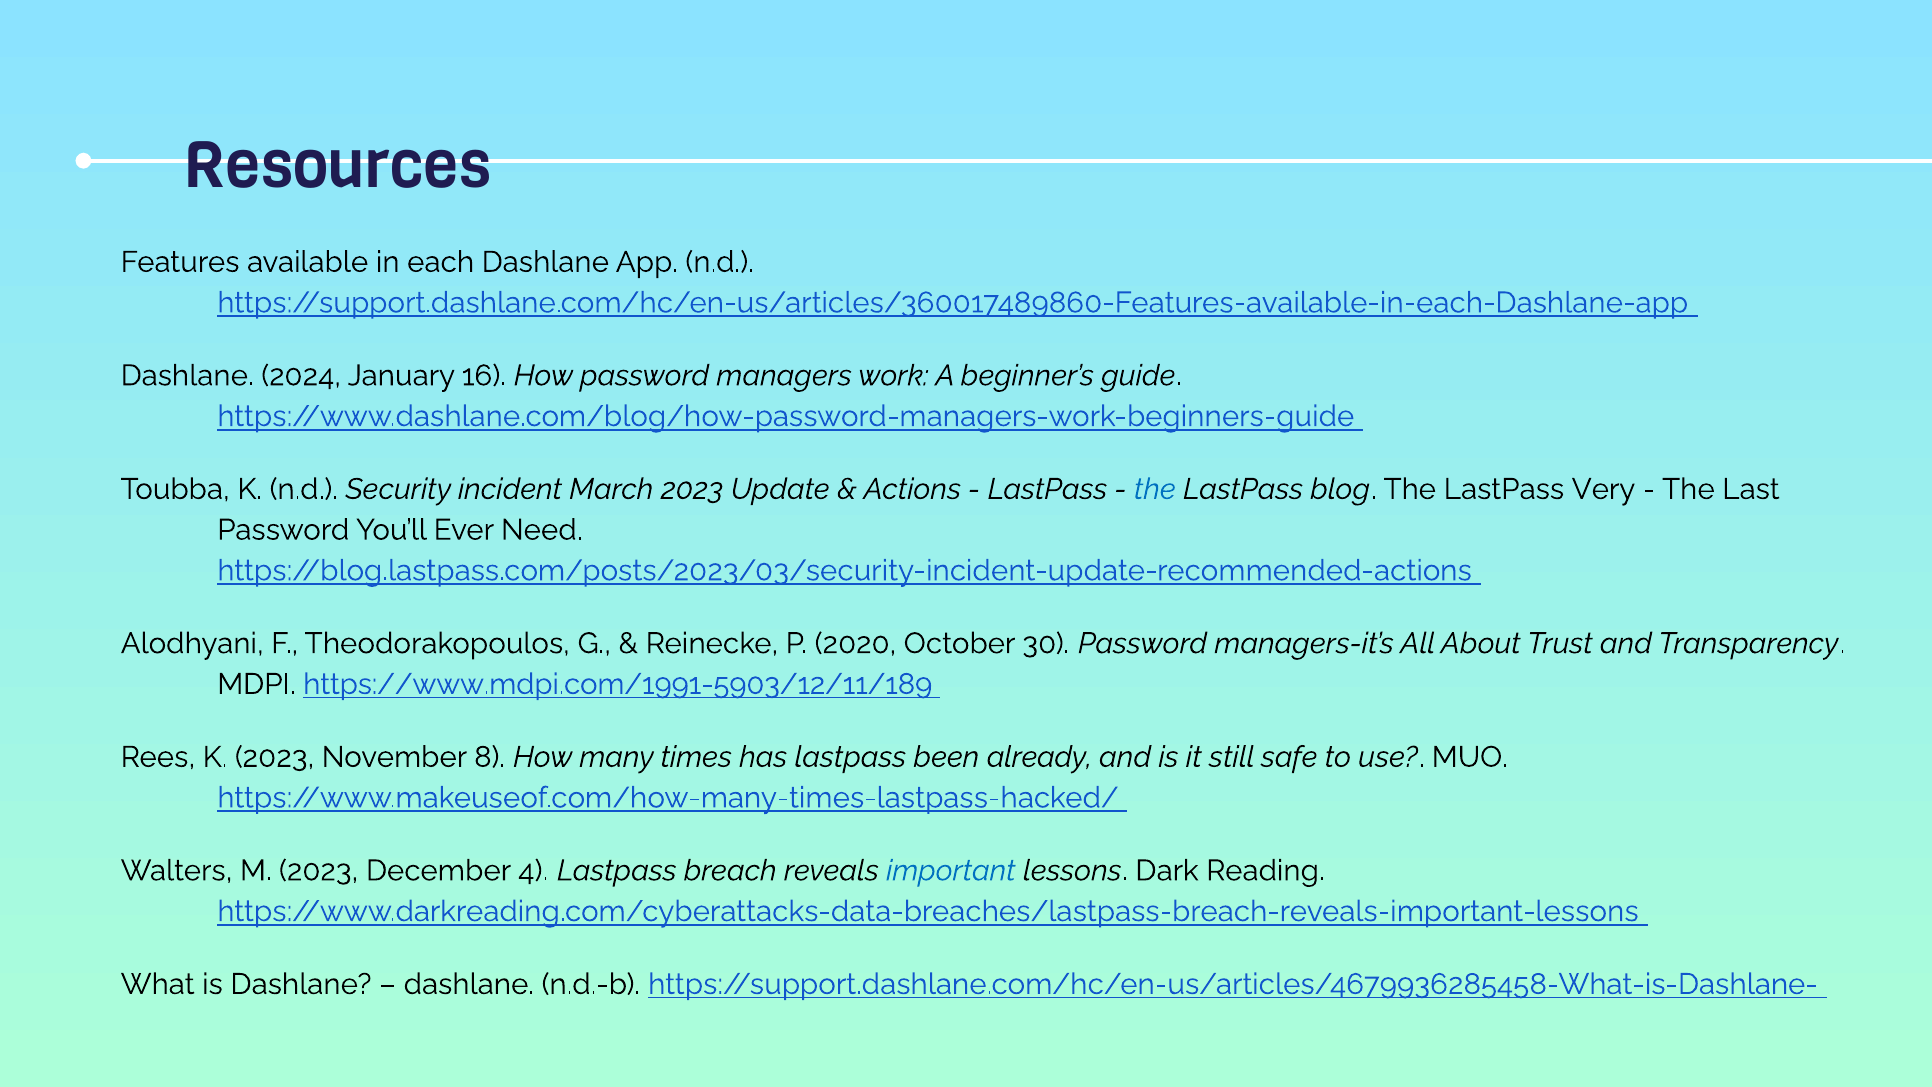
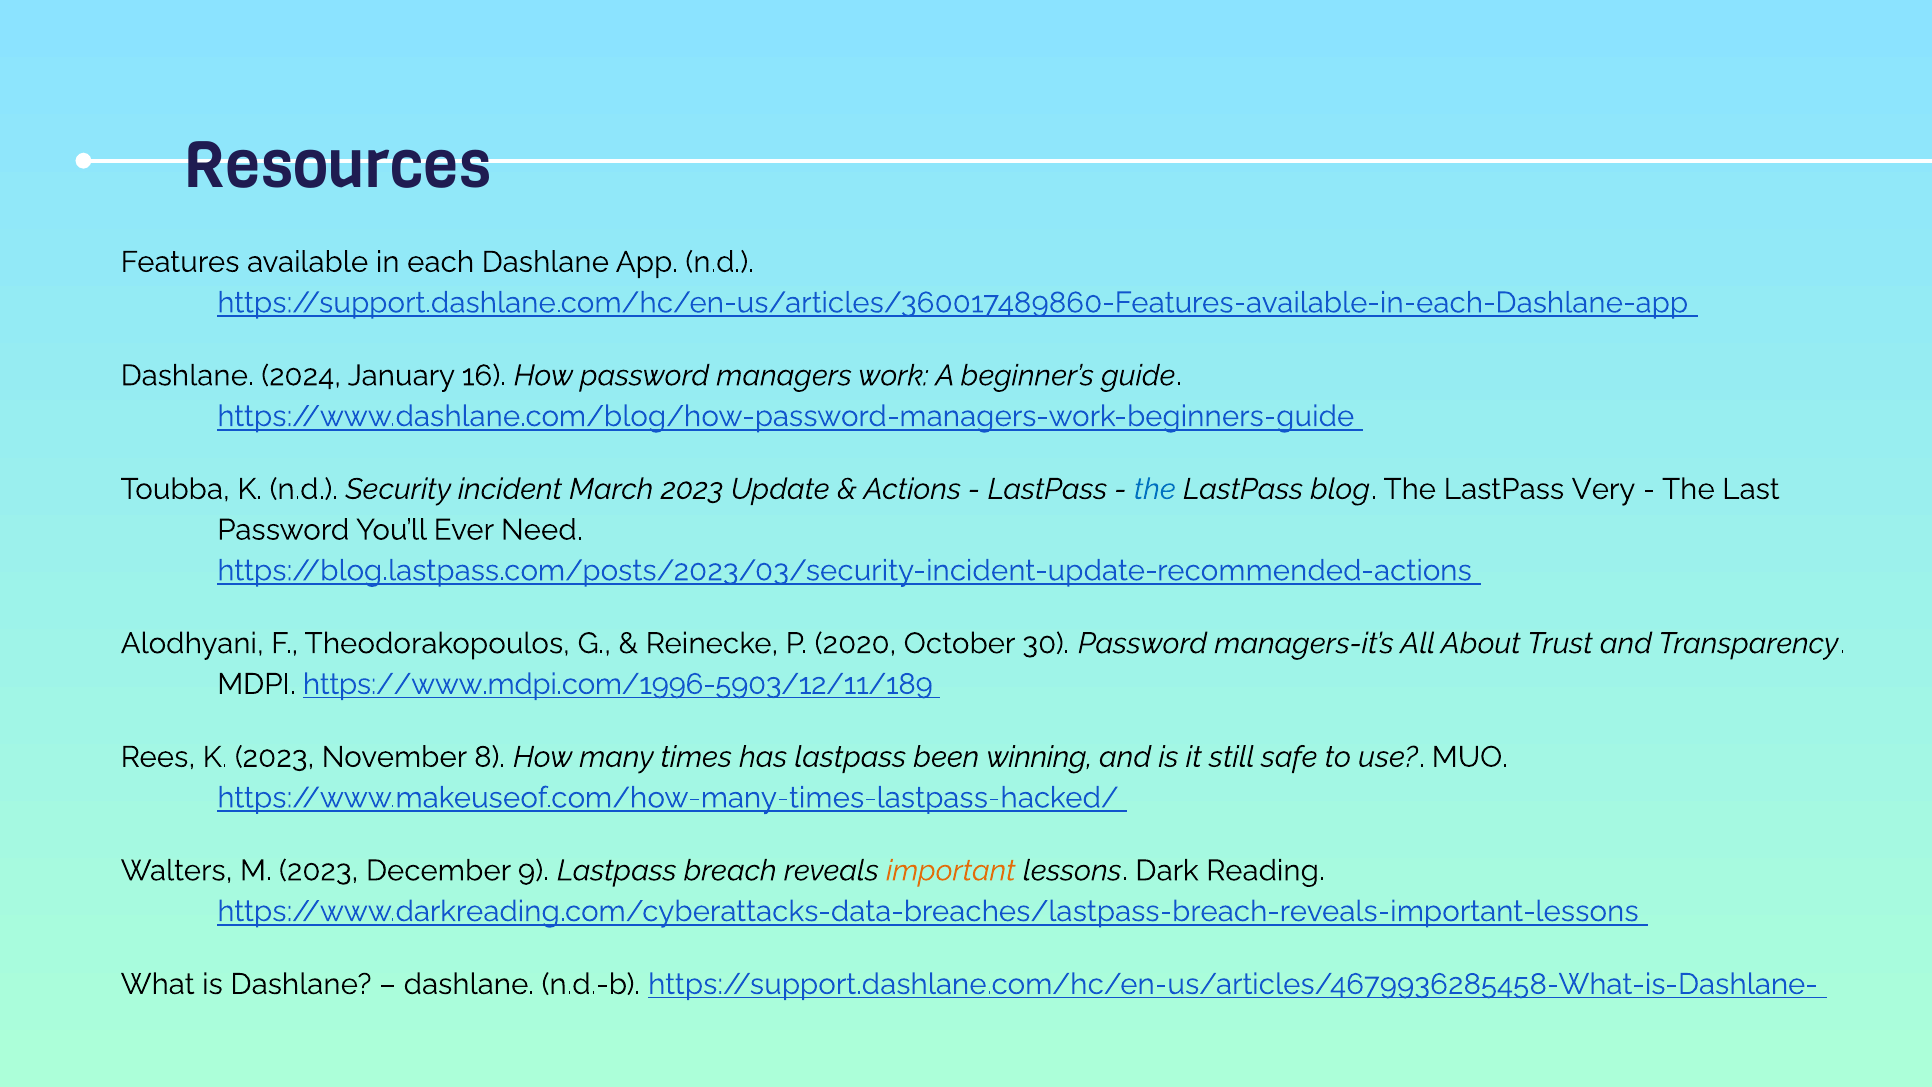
https://www.mdpi.com/1991-5903/12/11/189: https://www.mdpi.com/1991-5903/12/11/189 -> https://www.mdpi.com/1996-5903/12/11/189
already: already -> winning
4: 4 -> 9
important colour: blue -> orange
